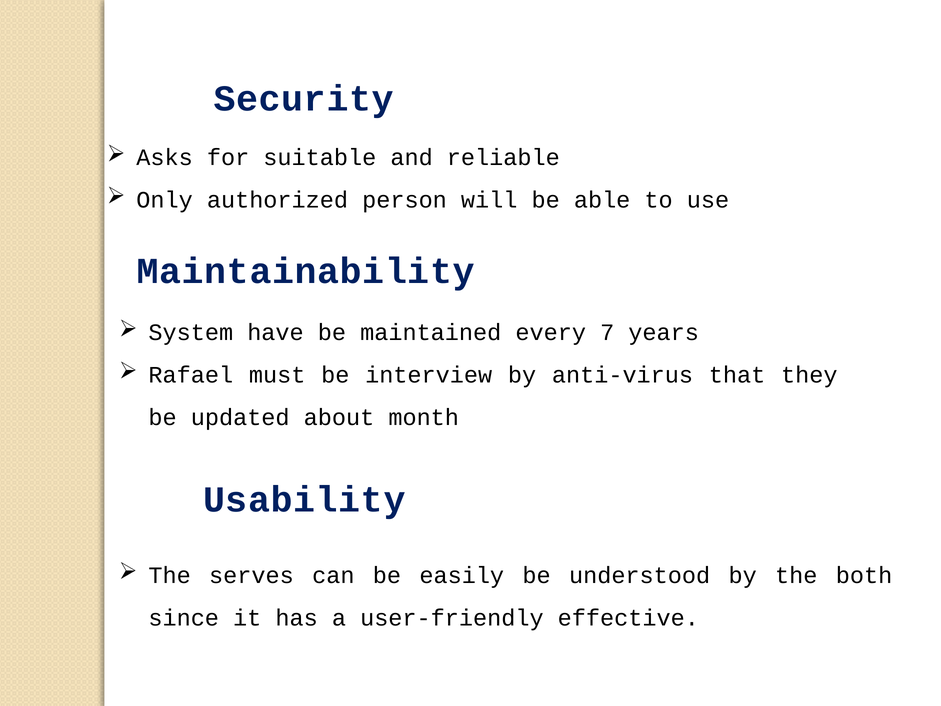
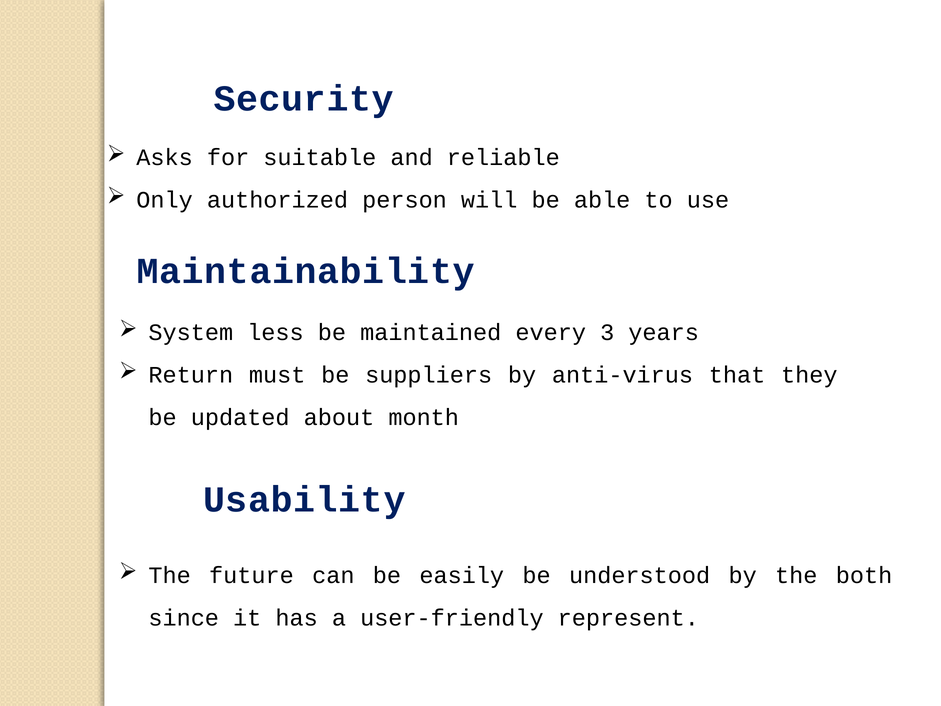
have: have -> less
7: 7 -> 3
Rafael: Rafael -> Return
interview: interview -> suppliers
serves: serves -> future
effective: effective -> represent
